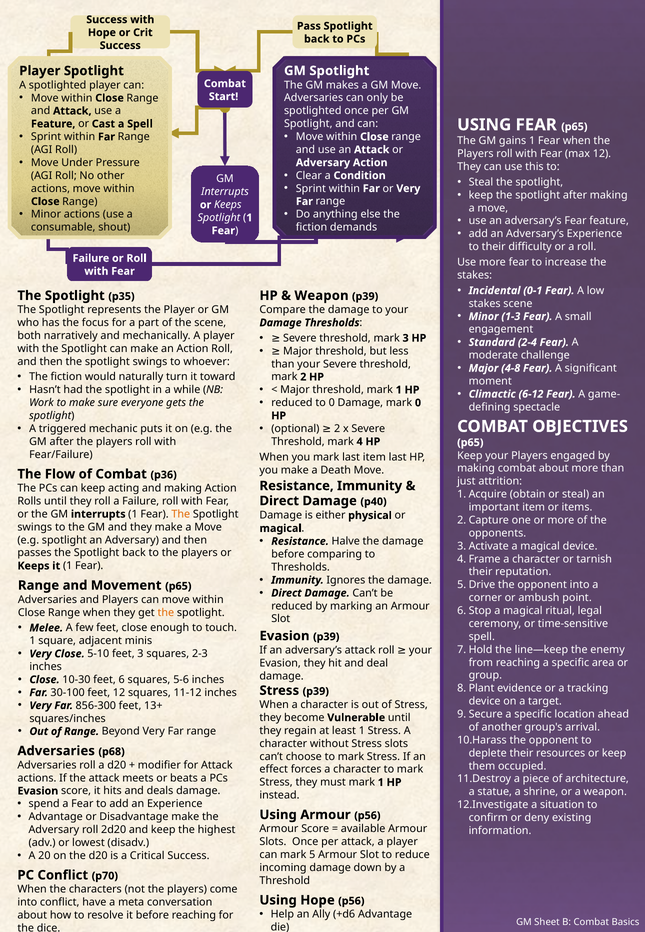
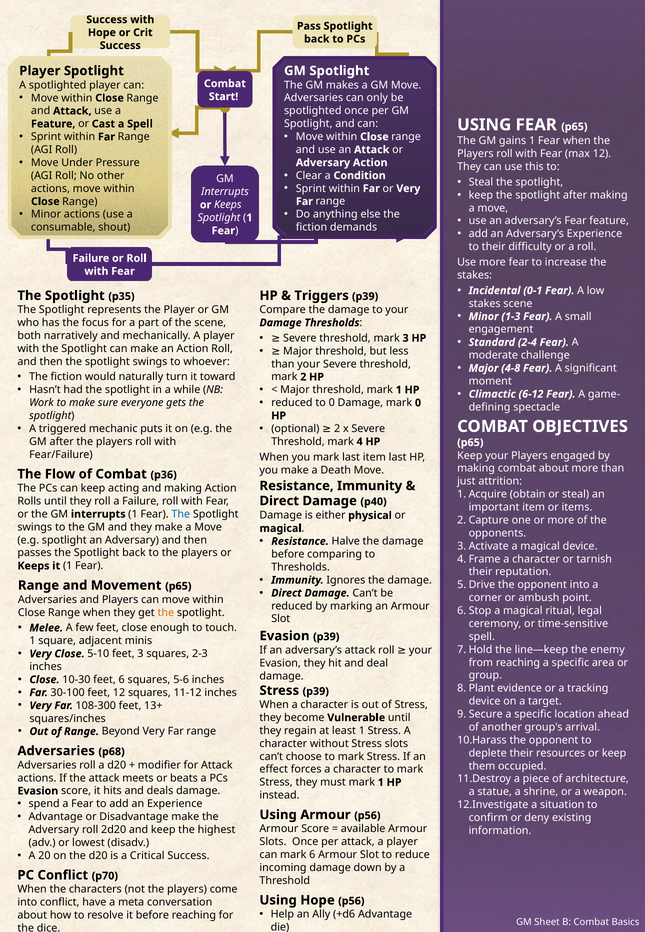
Weapon at (322, 295): Weapon -> Triggers
The at (181, 514) colour: orange -> blue
856-300: 856-300 -> 108-300
mark 5: 5 -> 6
